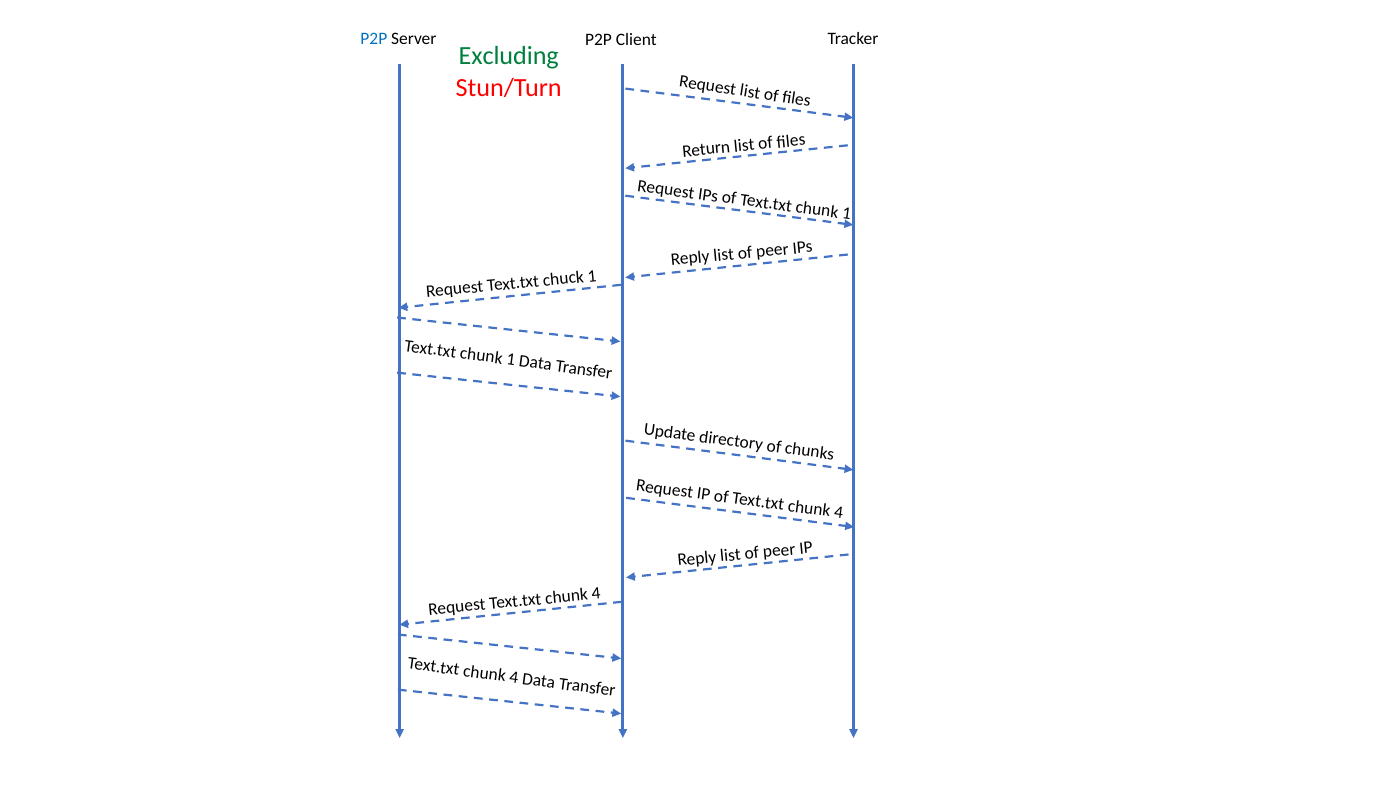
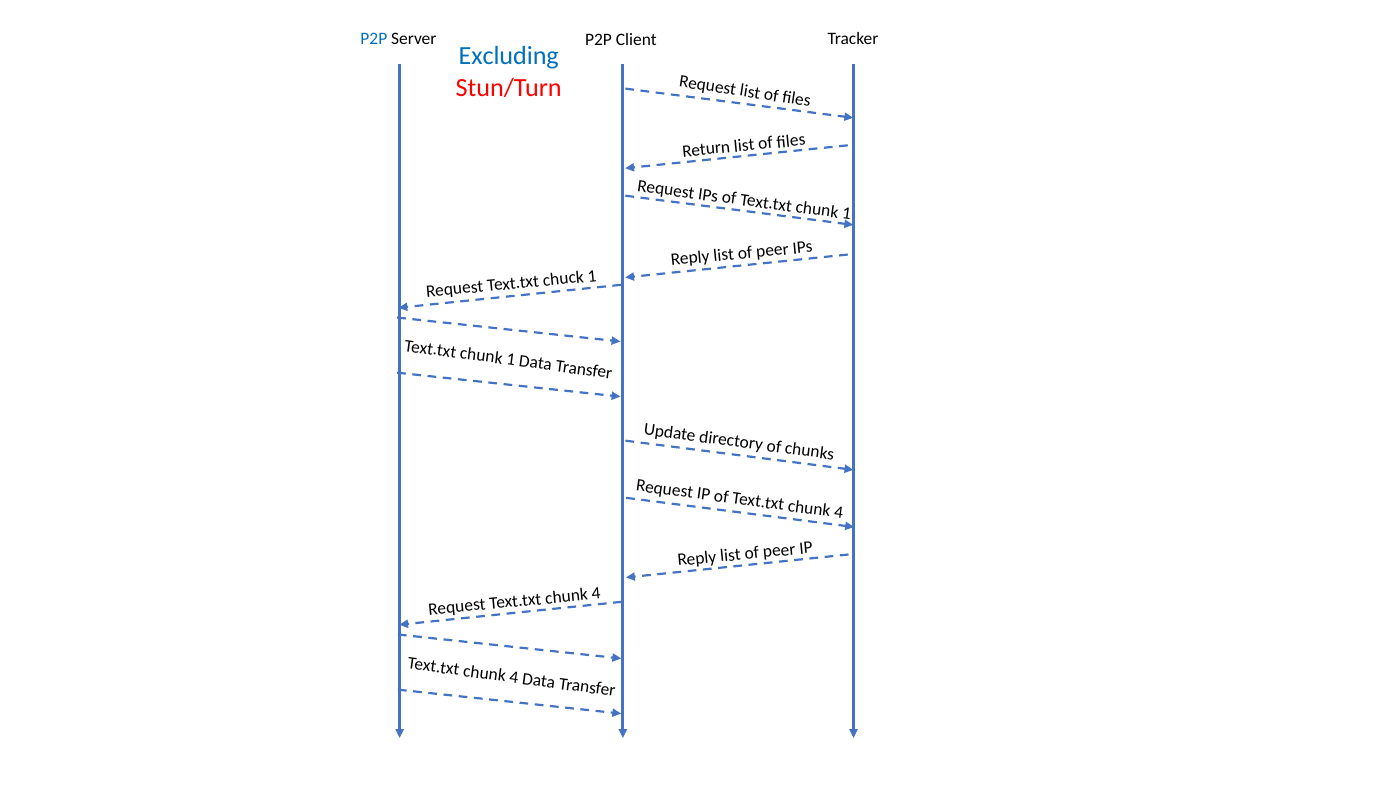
Excluding colour: green -> blue
